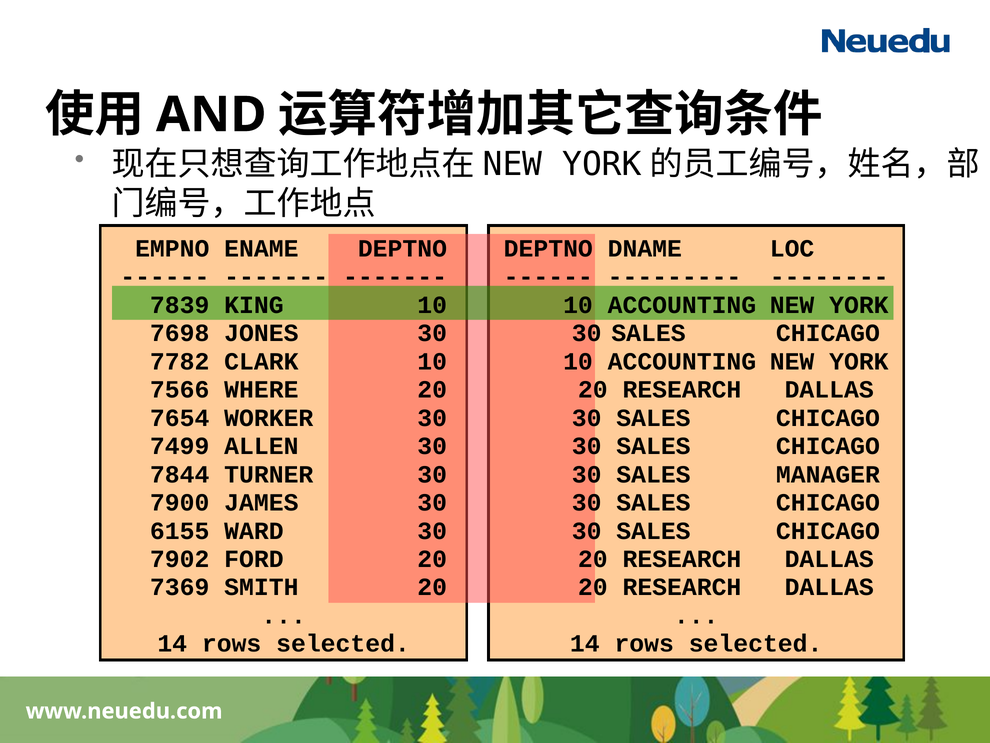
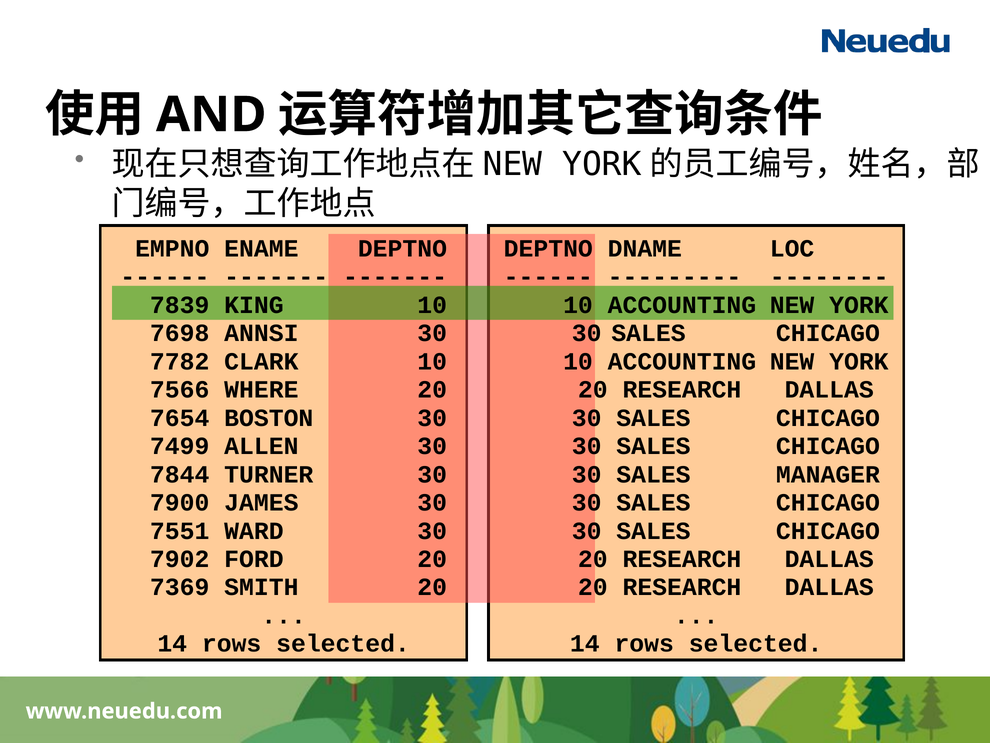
JONES: JONES -> ANNSI
WORKER: WORKER -> BOSTON
6155: 6155 -> 7551
